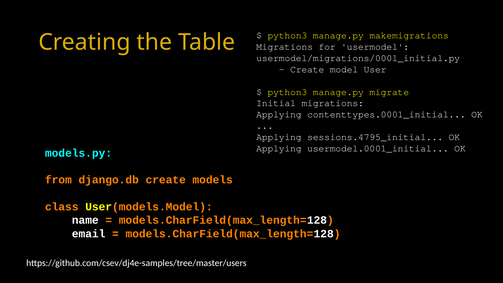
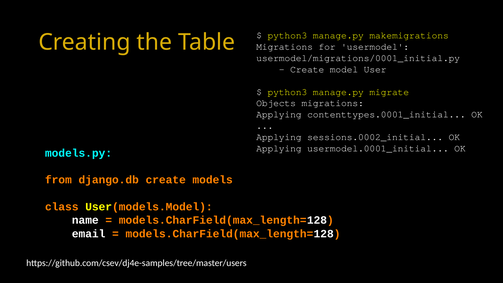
Initial: Initial -> Objects
sessions.4795_initial: sessions.4795_initial -> sessions.0002_initial
